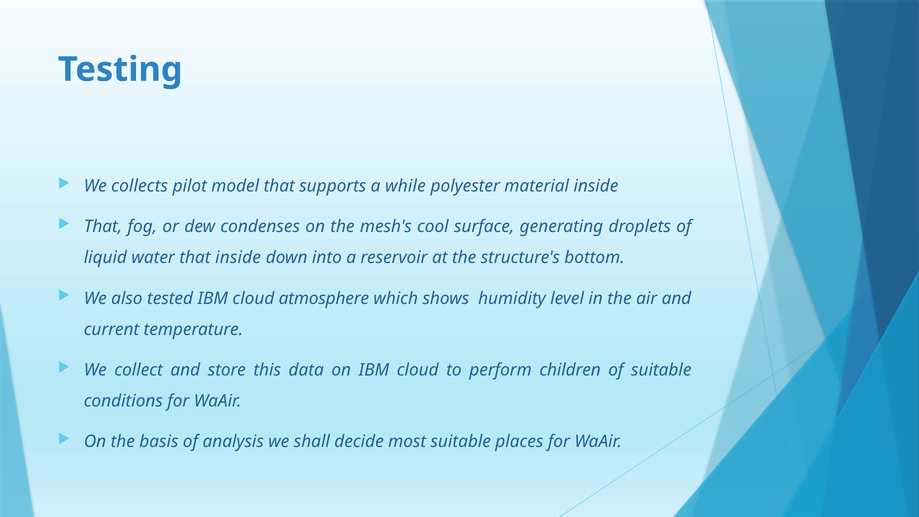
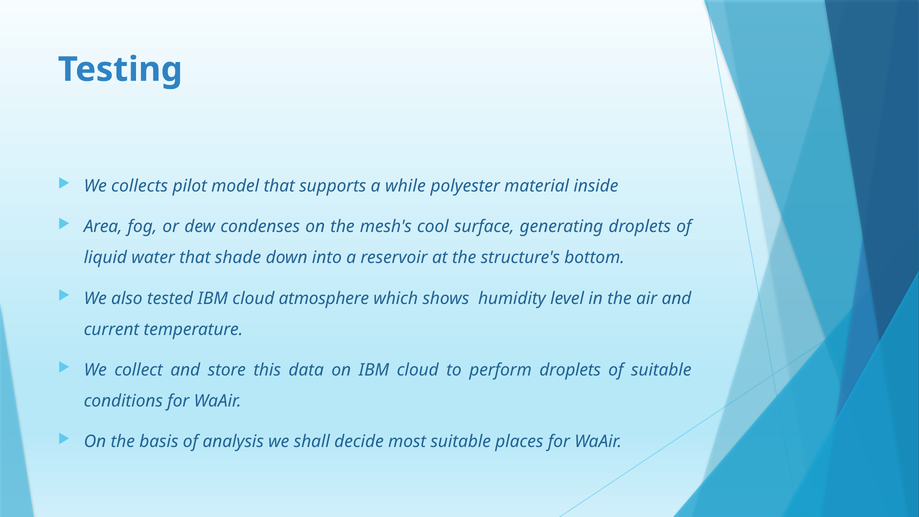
That at (103, 227): That -> Area
that inside: inside -> shade
perform children: children -> droplets
